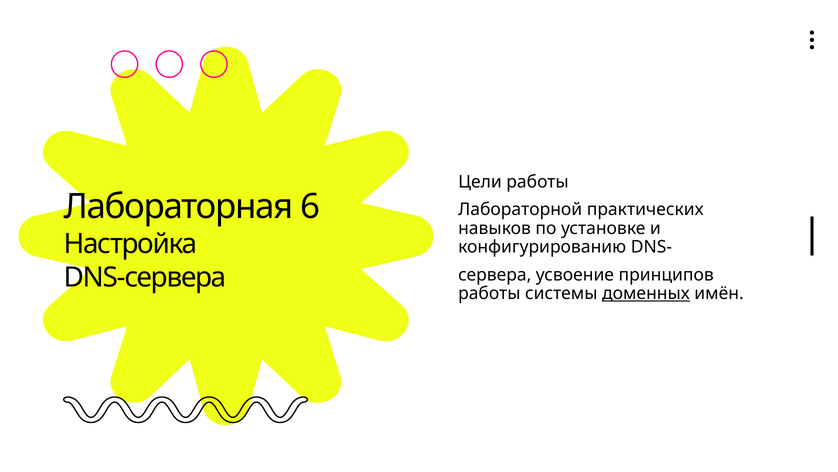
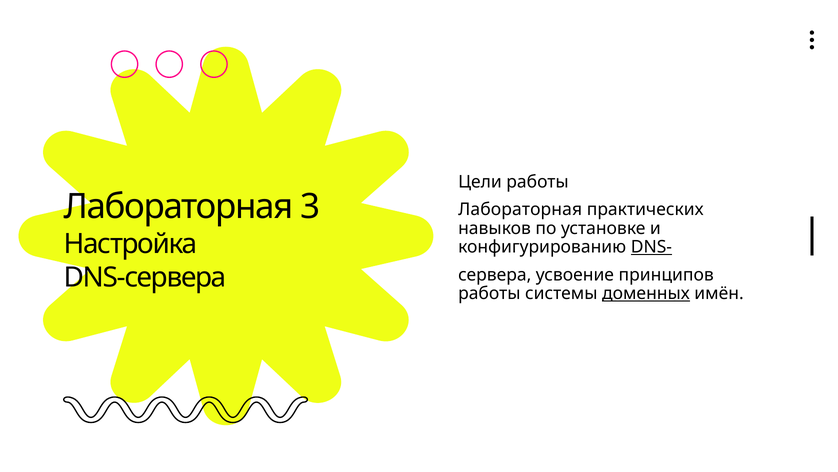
6: 6 -> 3
Лабораторной at (520, 209): Лабораторной -> Лабораторная
DNS- underline: none -> present
